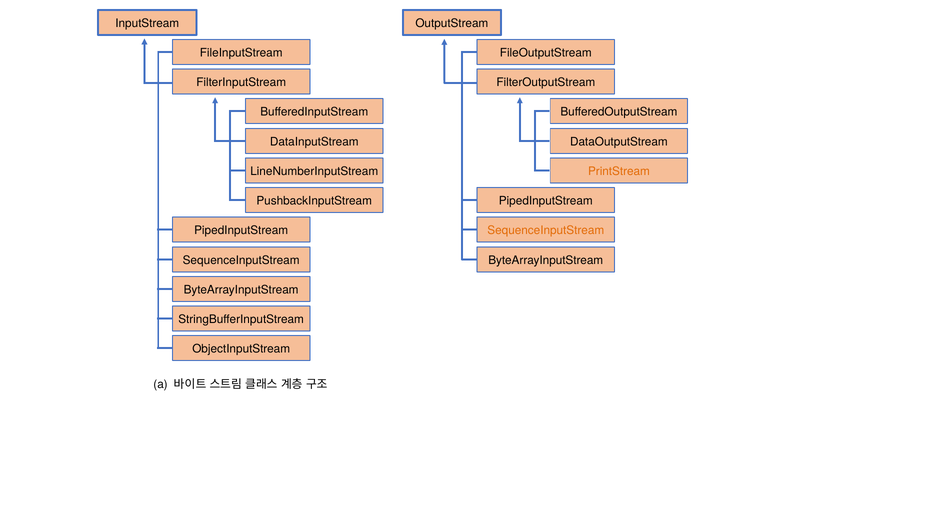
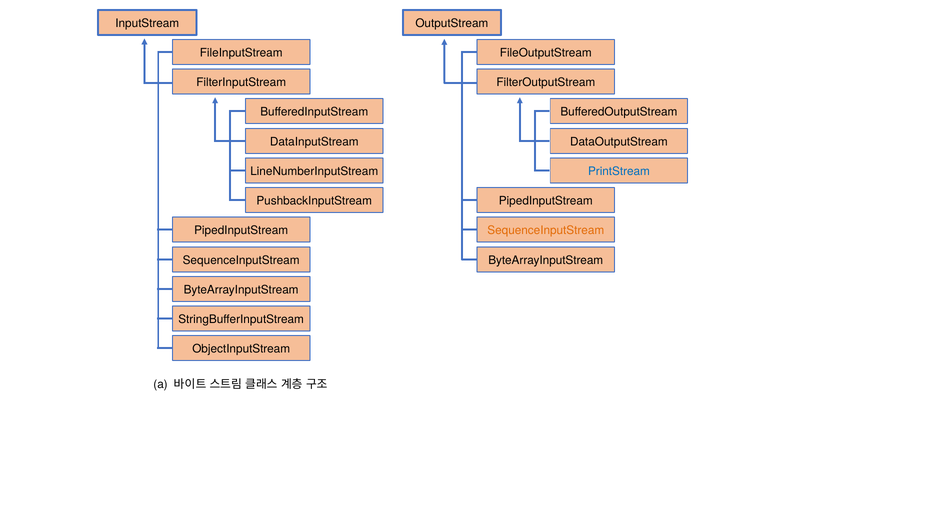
PrintStream colour: orange -> blue
